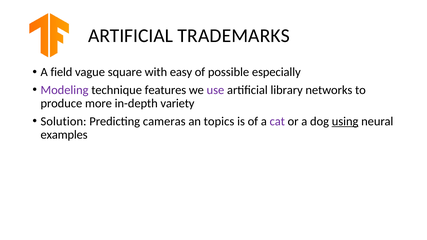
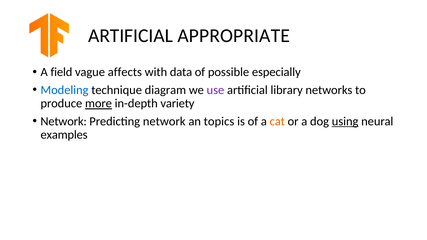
TRADEMARKS: TRADEMARKS -> APPROPRIATE
square: square -> affects
easy: easy -> data
Modeling colour: purple -> blue
features: features -> diagram
more underline: none -> present
Solution at (64, 121): Solution -> Network
Predicting cameras: cameras -> network
cat colour: purple -> orange
